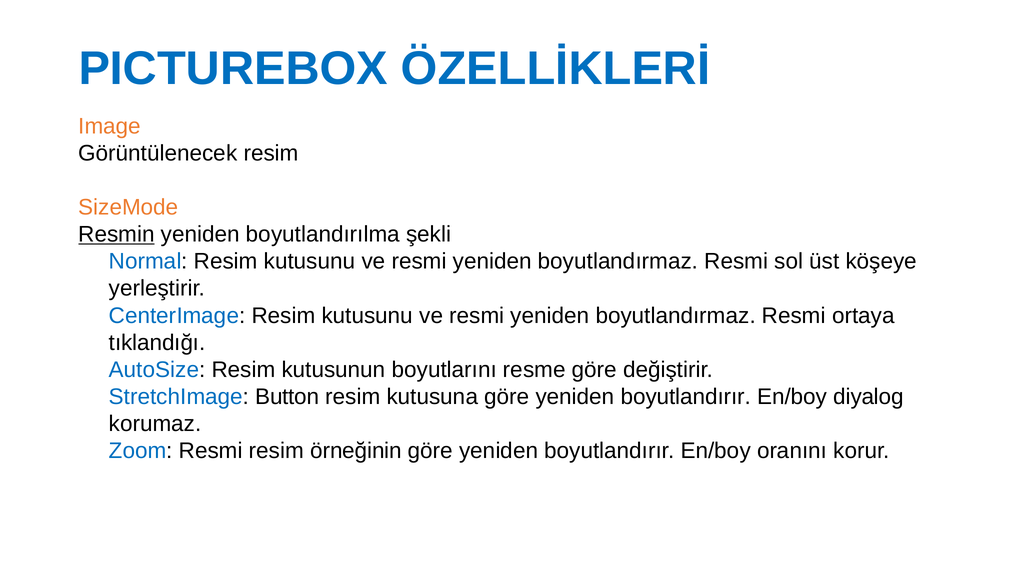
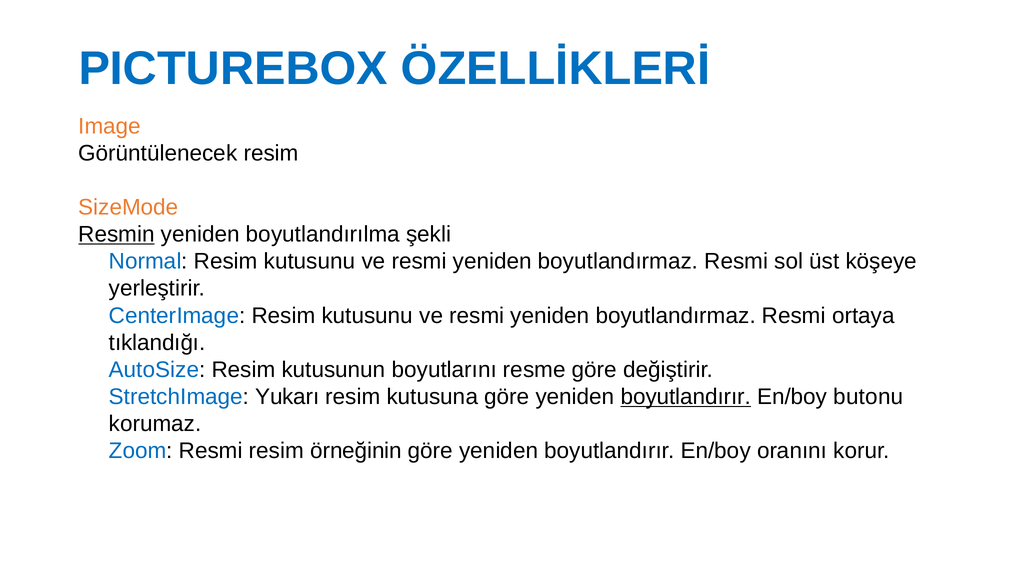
Button: Button -> Yukarı
boyutlandırır at (686, 396) underline: none -> present
diyalog: diyalog -> butonu
